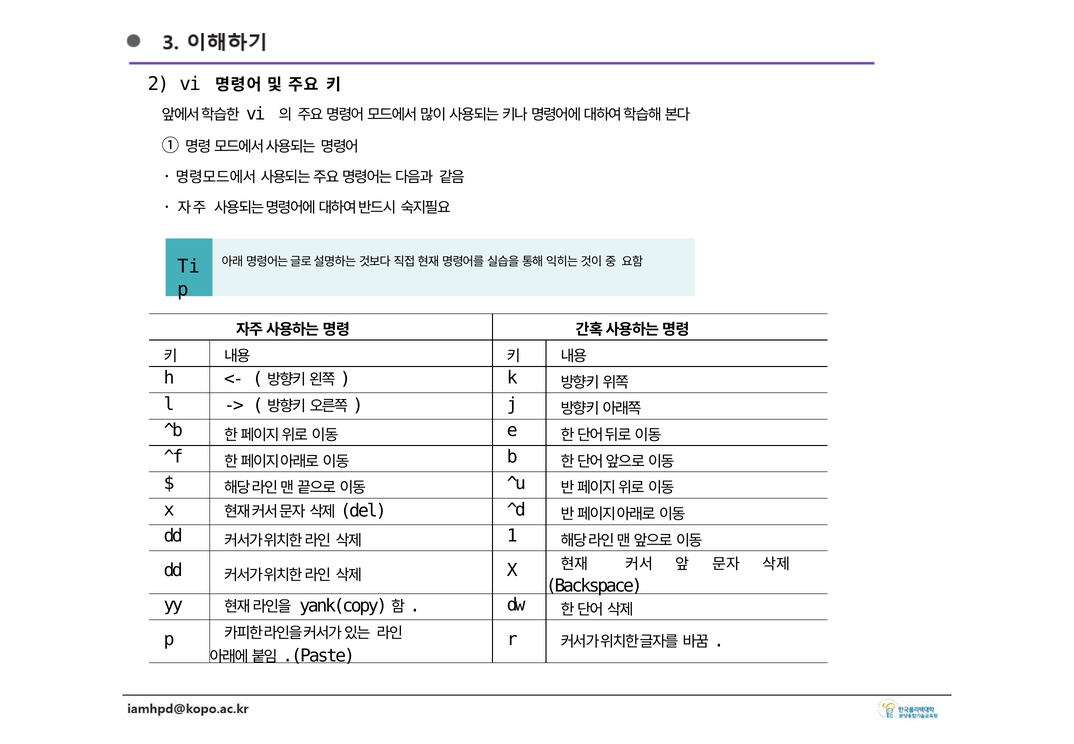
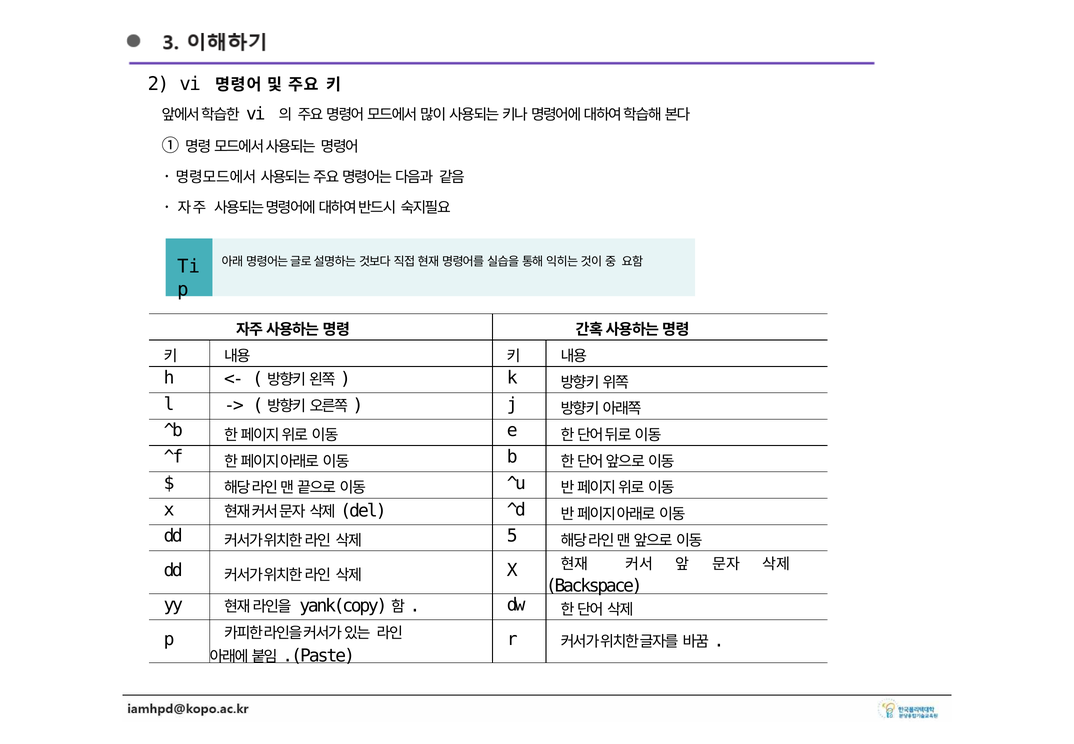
1: 1 -> 5
